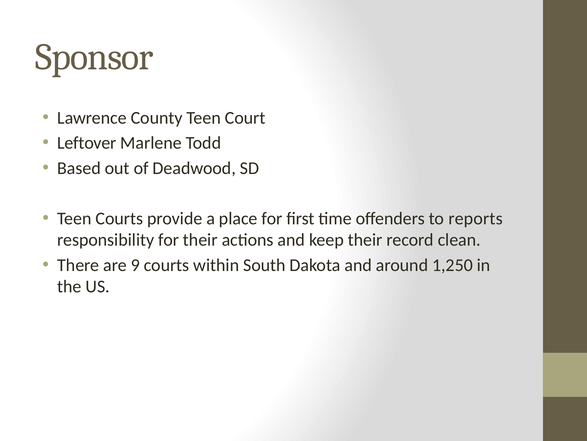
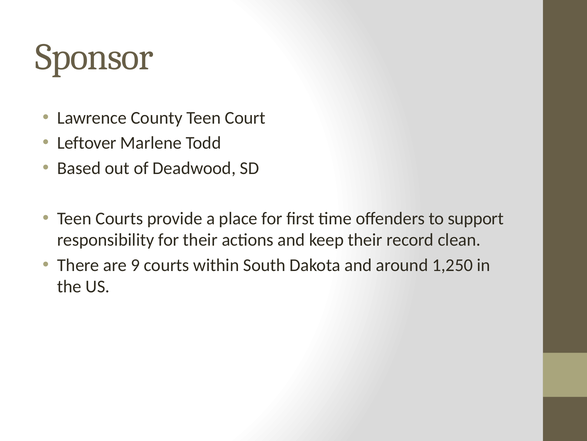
reports: reports -> support
